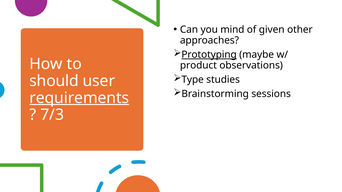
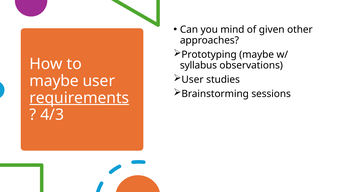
Prototyping underline: present -> none
product: product -> syllabus
Type at (193, 80): Type -> User
should at (54, 81): should -> maybe
7/3: 7/3 -> 4/3
